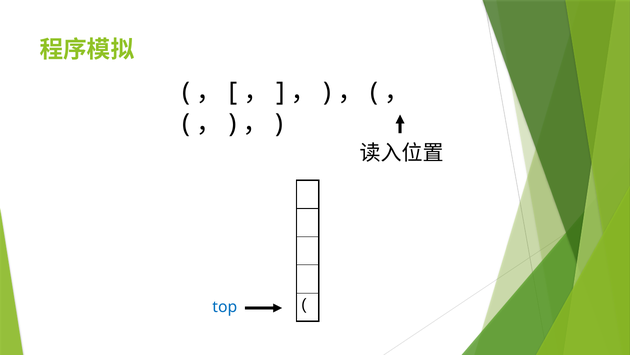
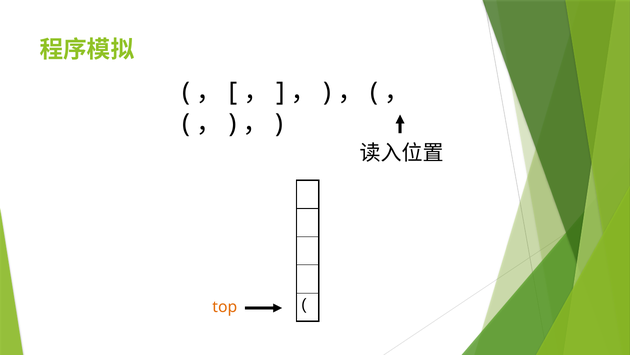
top colour: blue -> orange
